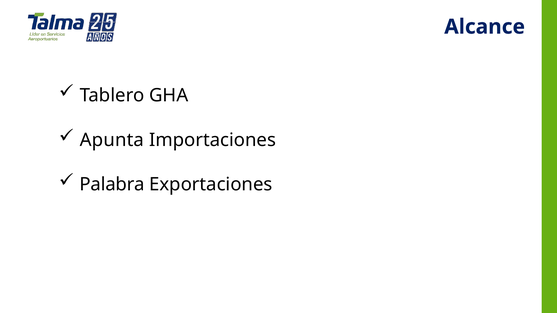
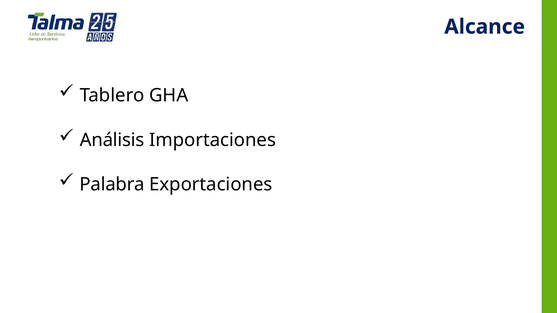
Apunta: Apunta -> Análisis
